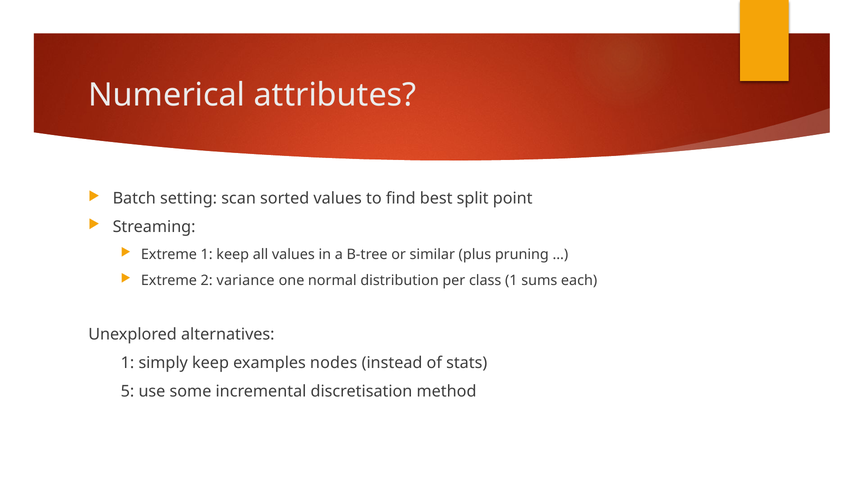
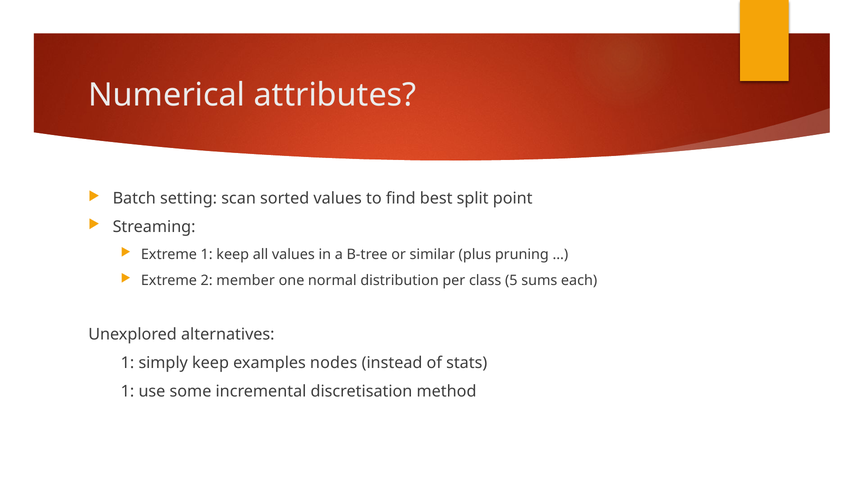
variance: variance -> member
class 1: 1 -> 5
5 at (128, 391): 5 -> 1
